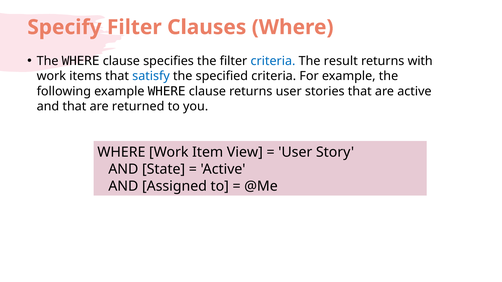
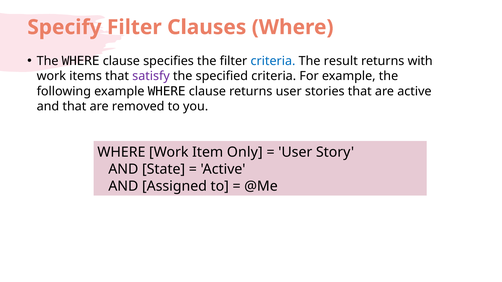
satisfy colour: blue -> purple
returned: returned -> removed
View: View -> Only
